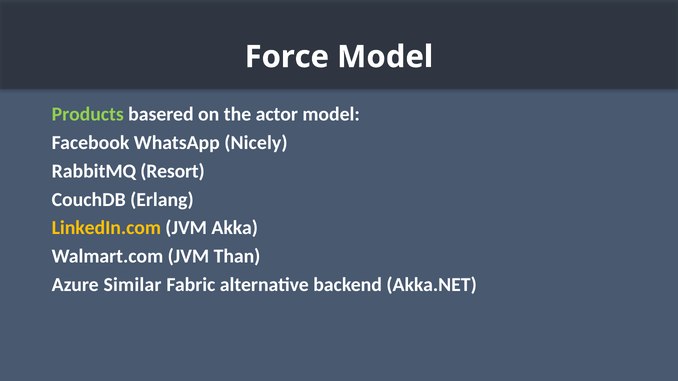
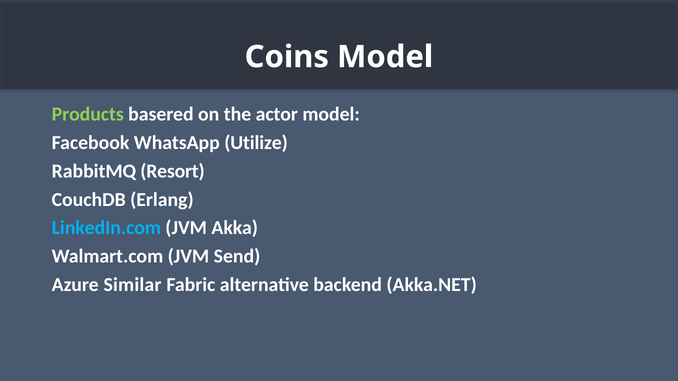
Force: Force -> Coins
Nicely: Nicely -> Utilize
LinkedIn.com colour: yellow -> light blue
Than: Than -> Send
